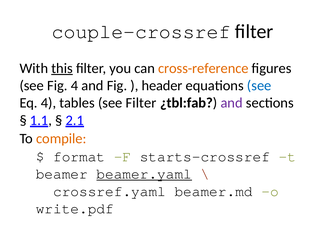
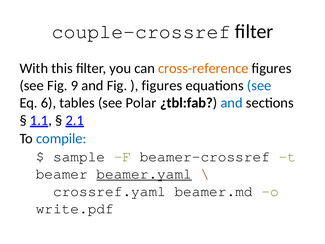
this underline: present -> none
Fig 4: 4 -> 9
header at (162, 86): header -> figures
Eq 4: 4 -> 6
see Filter: Filter -> Polar
and at (232, 103) colour: purple -> blue
compile colour: orange -> blue
format: format -> sample
starts-crossref: starts-crossref -> beamer-crossref
